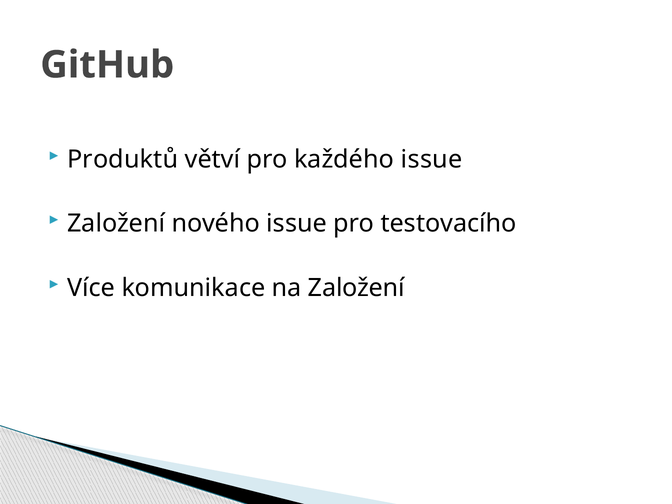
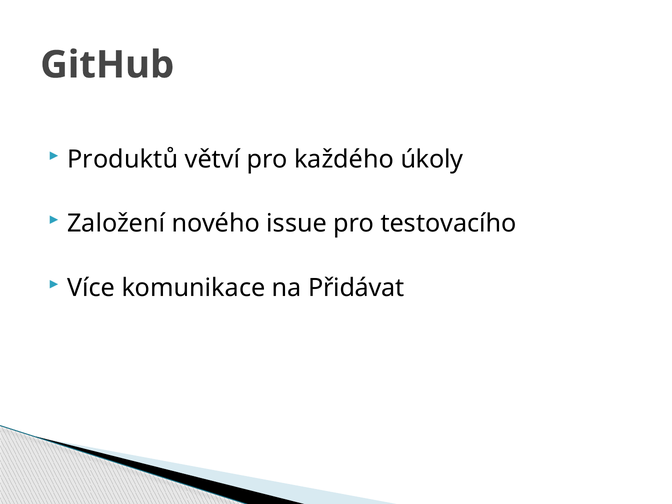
každého issue: issue -> úkoly
na Založení: Založení -> Přidávat
